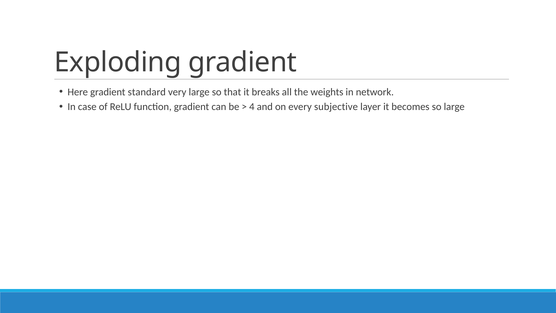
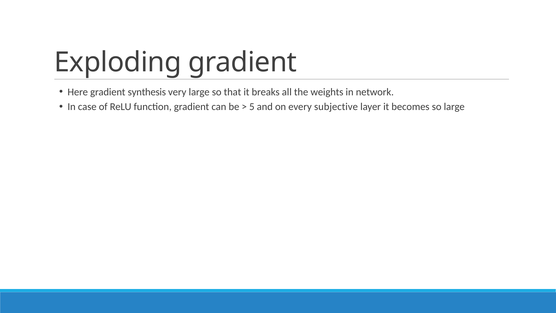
standard: standard -> synthesis
4: 4 -> 5
